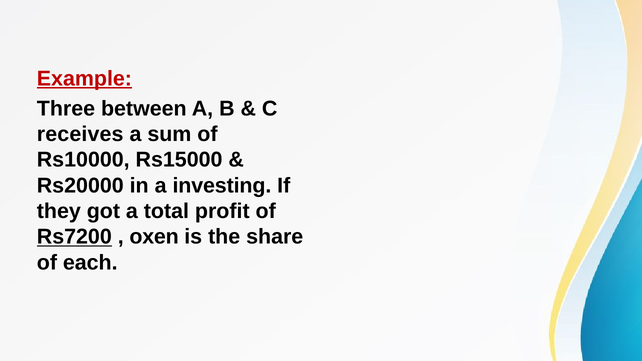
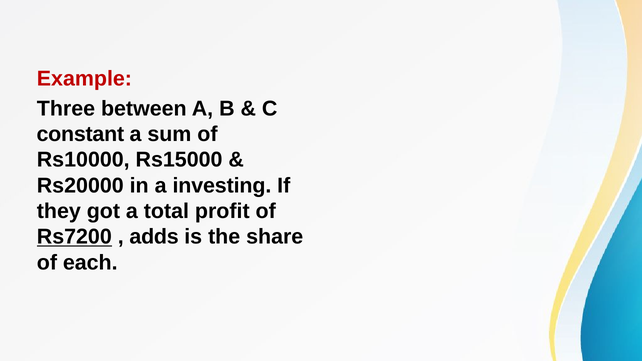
Example underline: present -> none
receives: receives -> constant
oxen: oxen -> adds
